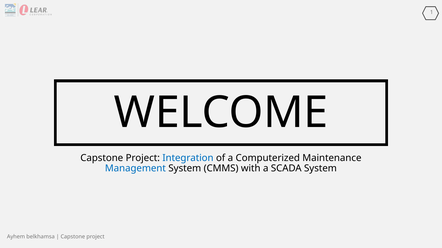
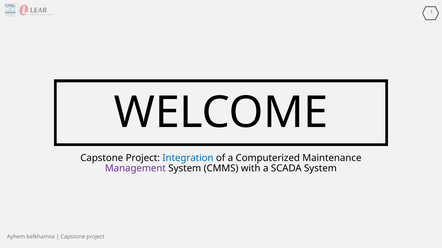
Management colour: blue -> purple
